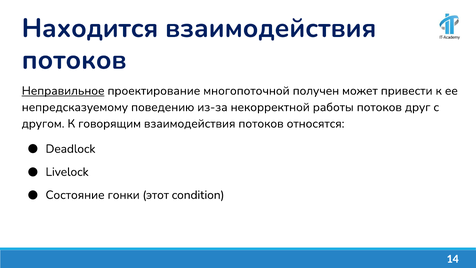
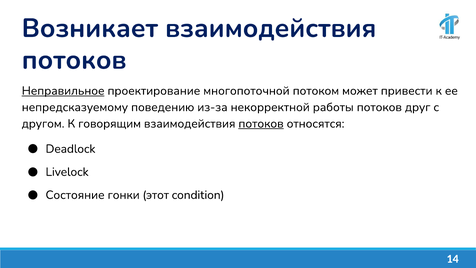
Находится: Находится -> Возникает
получен: получен -> потоком
потоков at (261, 124) underline: none -> present
